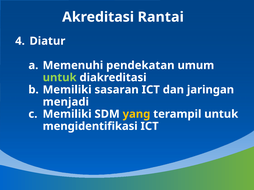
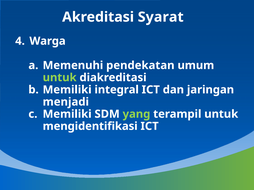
Rantai: Rantai -> Syarat
Diatur: Diatur -> Warga
sasaran: sasaran -> integral
yang colour: yellow -> light green
